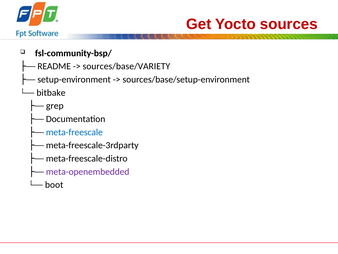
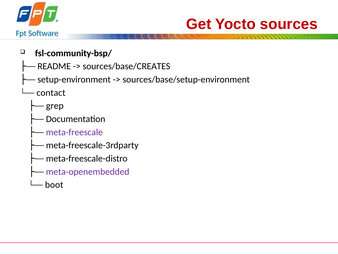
sources/base/VARIETY: sources/base/VARIETY -> sources/base/CREATES
bitbake: bitbake -> contact
meta-freescale colour: blue -> purple
